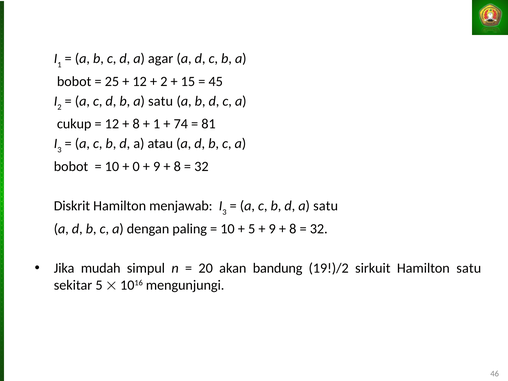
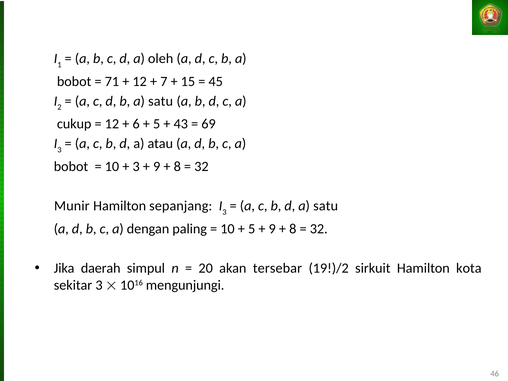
agar: agar -> oleh
25: 25 -> 71
2 at (164, 81): 2 -> 7
8 at (136, 124): 8 -> 6
1 at (157, 124): 1 -> 5
74: 74 -> 43
81: 81 -> 69
0 at (136, 166): 0 -> 3
Diskrit: Diskrit -> Munir
menjawab: menjawab -> sepanjang
mudah: mudah -> daerah
bandung: bandung -> tersebar
Hamilton satu: satu -> kota
sekitar 5: 5 -> 3
